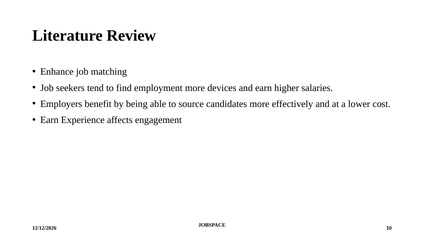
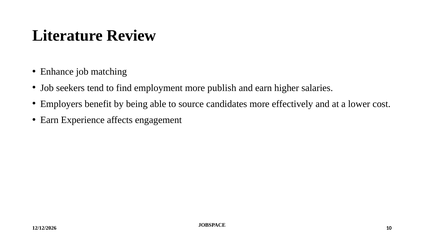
devices: devices -> publish
